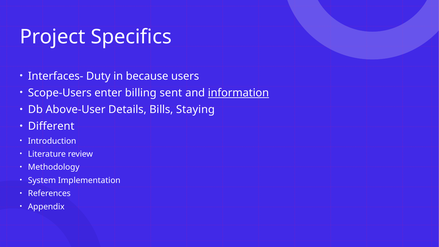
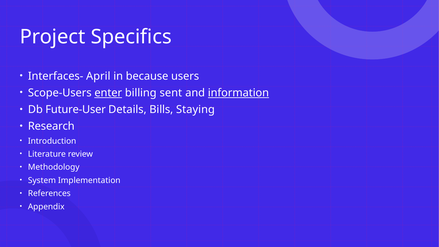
Duty: Duty -> April
enter underline: none -> present
Above-User: Above-User -> Future-User
Different: Different -> Research
